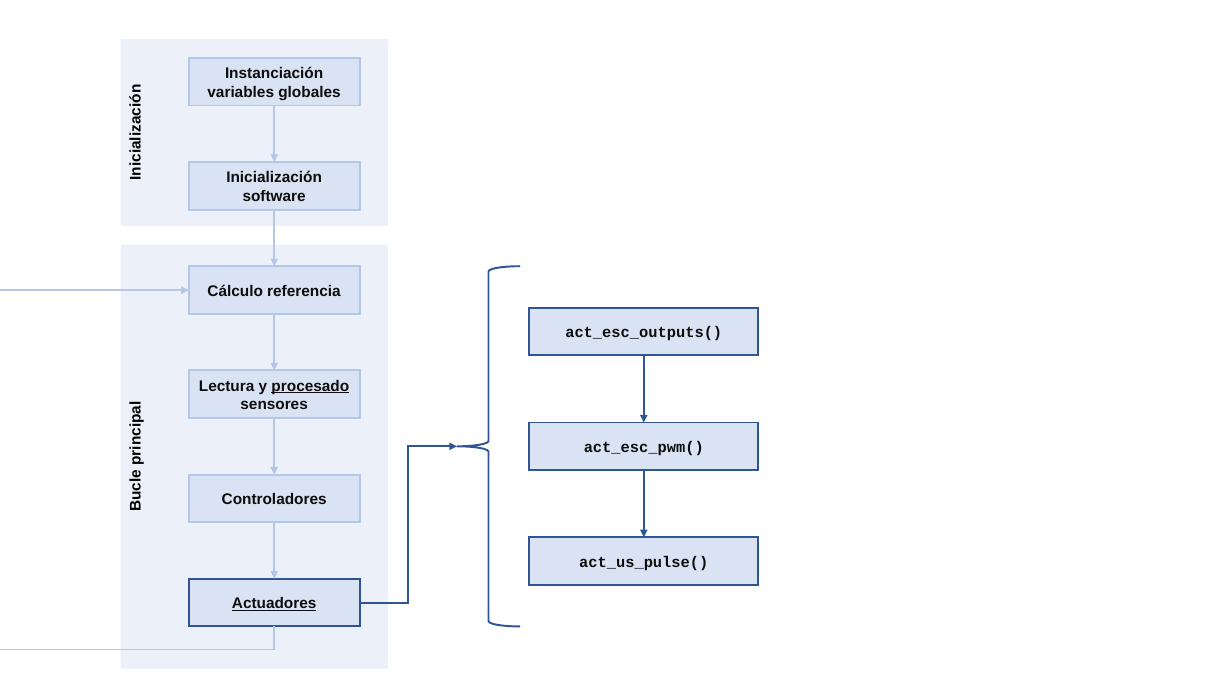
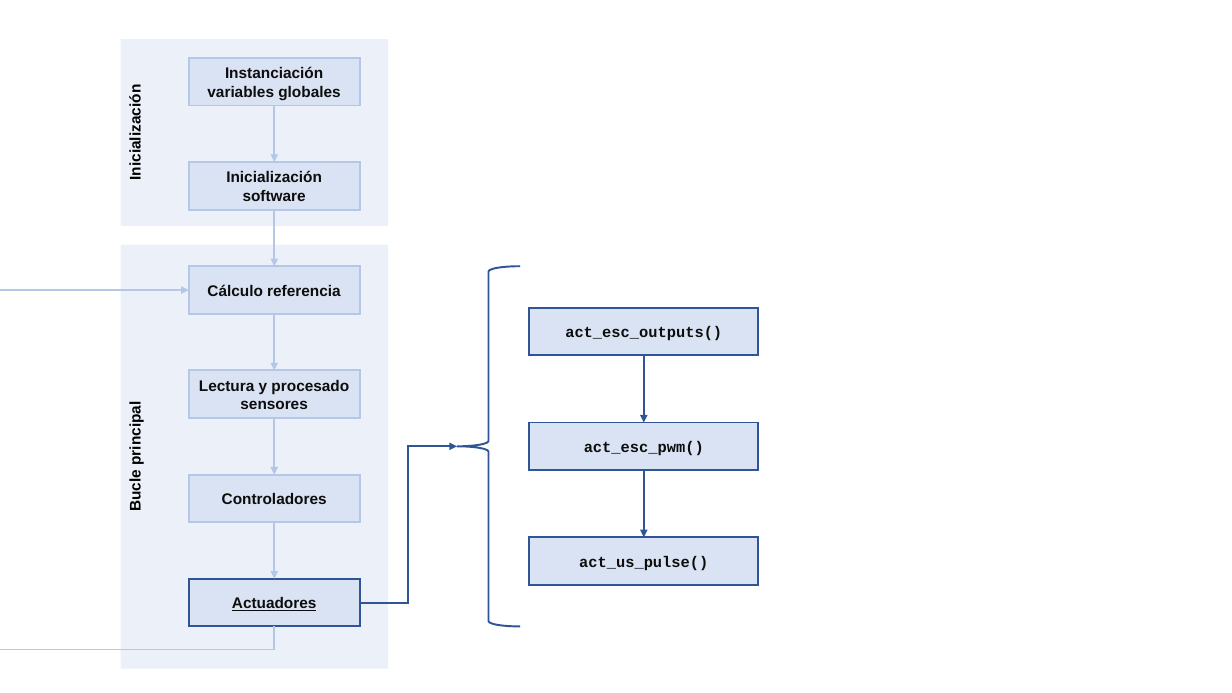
procesado underline: present -> none
